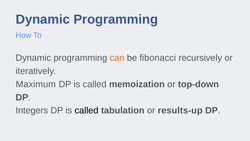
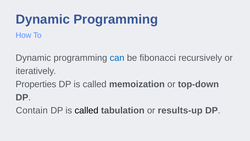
can colour: orange -> blue
Maximum: Maximum -> Properties
Integers: Integers -> Contain
